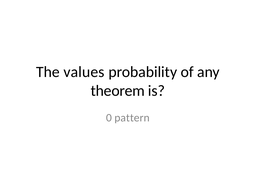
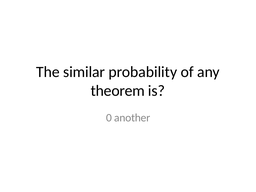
values: values -> similar
pattern: pattern -> another
